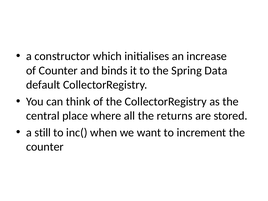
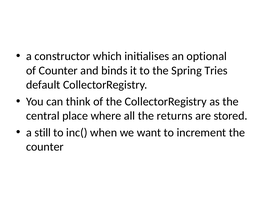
increase: increase -> optional
Data: Data -> Tries
